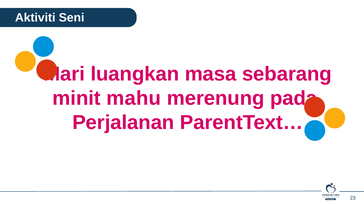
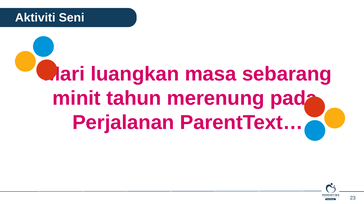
mahu: mahu -> tahun
